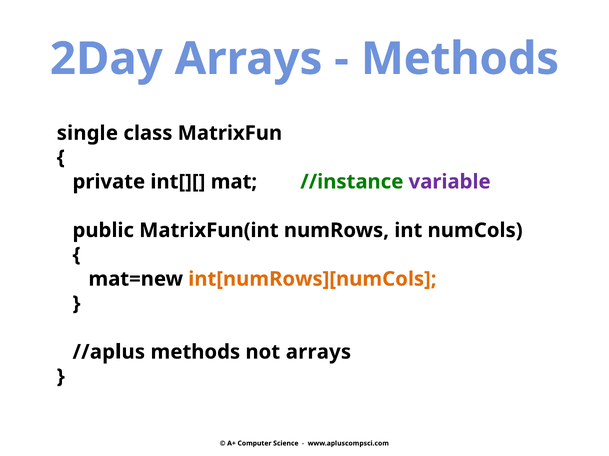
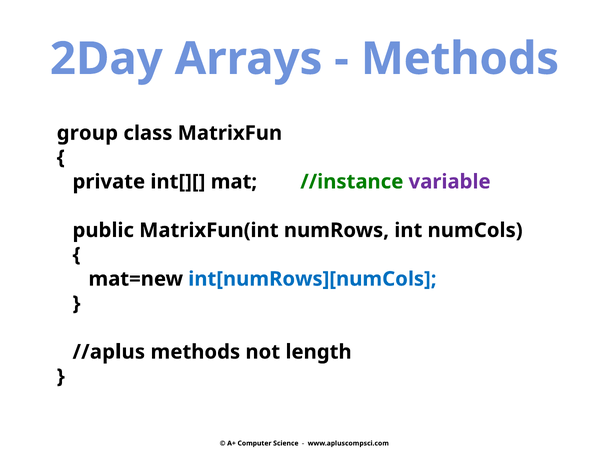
single: single -> group
int[numRows][numCols colour: orange -> blue
not arrays: arrays -> length
